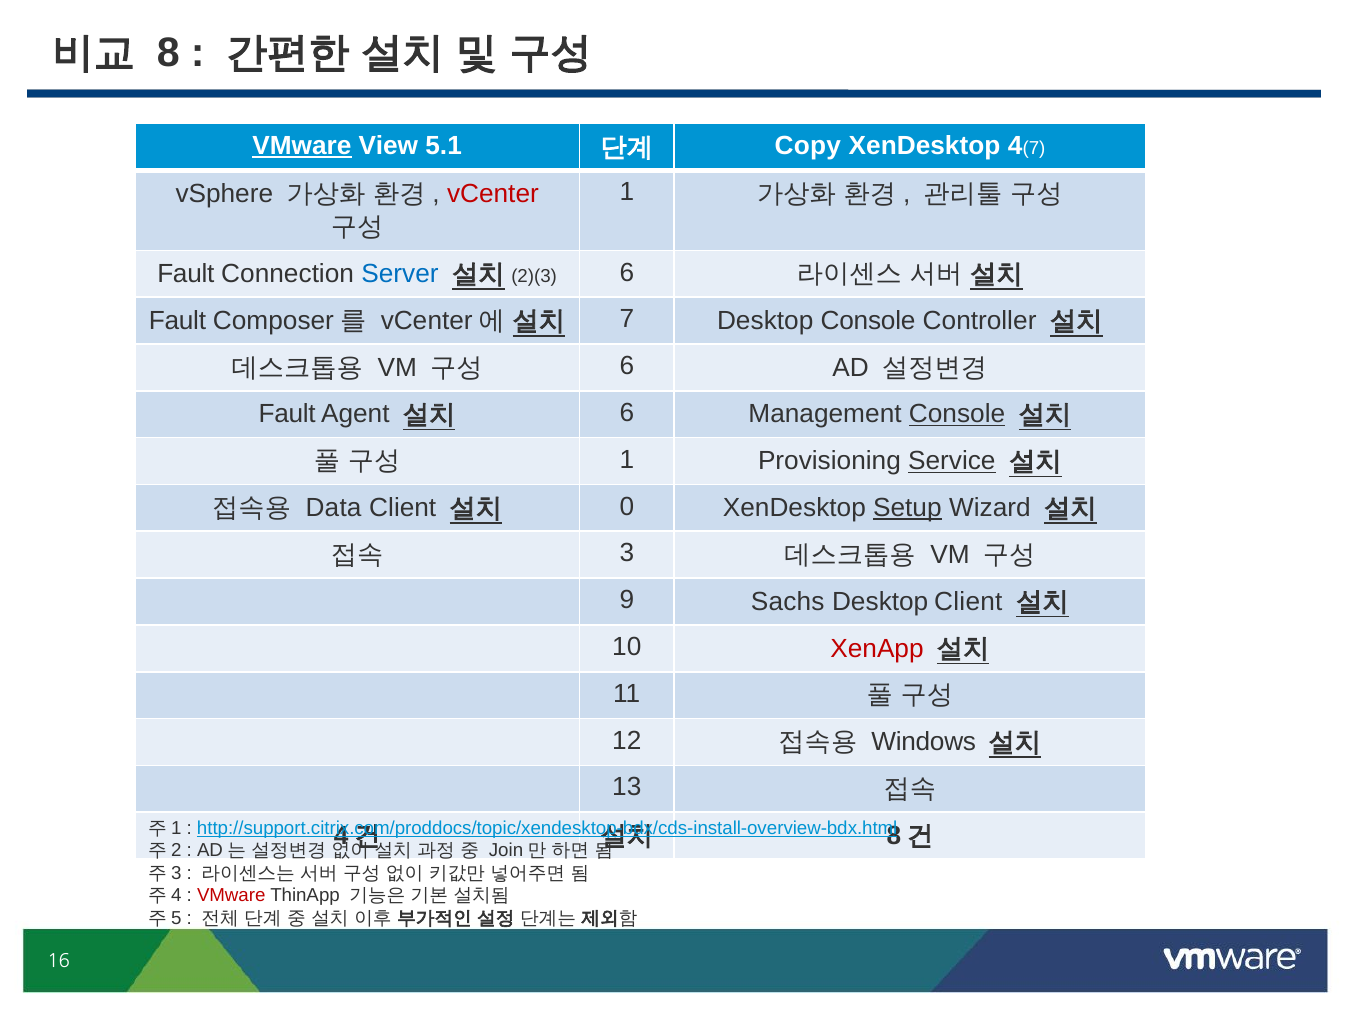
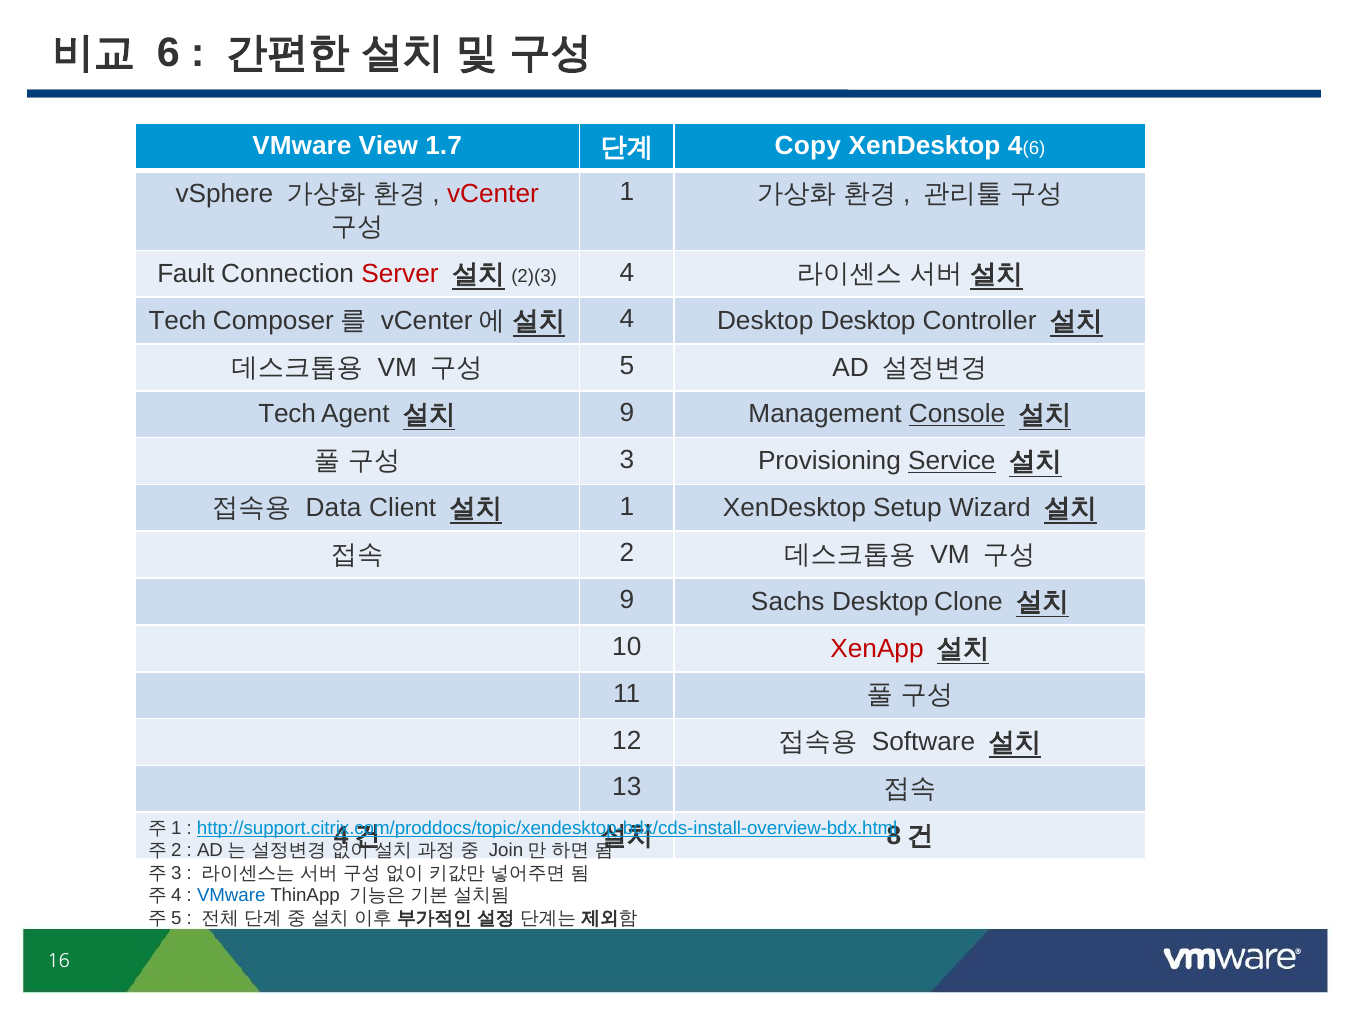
8 at (168, 53): 8 -> 6
VMware at (302, 145) underline: present -> none
5.1: 5.1 -> 1.7
4 7: 7 -> 6
Server colour: blue -> red
6 at (627, 272): 6 -> 4
Fault at (177, 321): Fault -> Tech
7 at (627, 319): 7 -> 4
Desktop Console: Console -> Desktop
6 at (627, 366): 6 -> 5
Fault at (287, 414): Fault -> Tech
6 at (627, 413): 6 -> 9
1 at (627, 460): 1 -> 3
0 at (627, 506): 0 -> 1
Setup underline: present -> none
3: 3 -> 2
Desktop Client: Client -> Clone
Windows: Windows -> Software
VMware at (231, 895) colour: red -> blue
